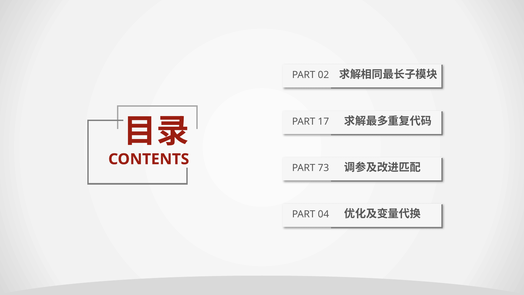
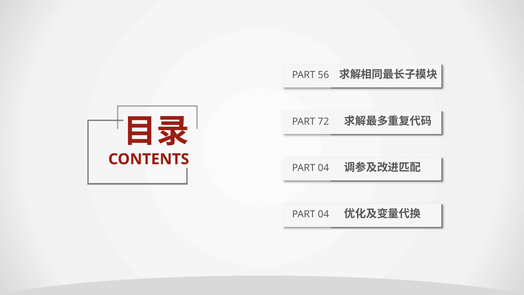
02: 02 -> 56
17: 17 -> 72
73 at (323, 168): 73 -> 04
